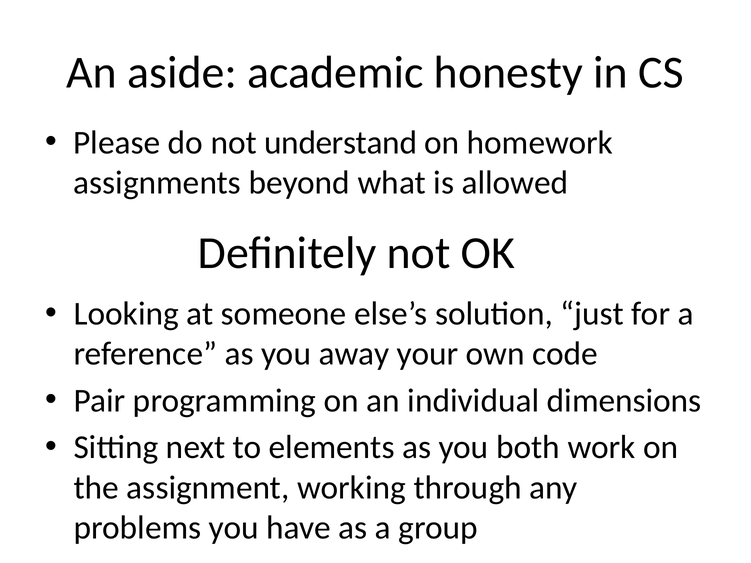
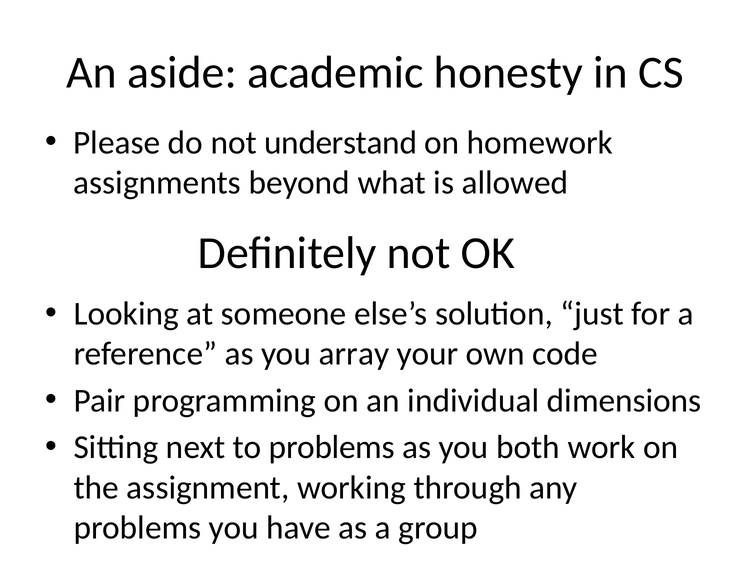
away: away -> array
to elements: elements -> problems
